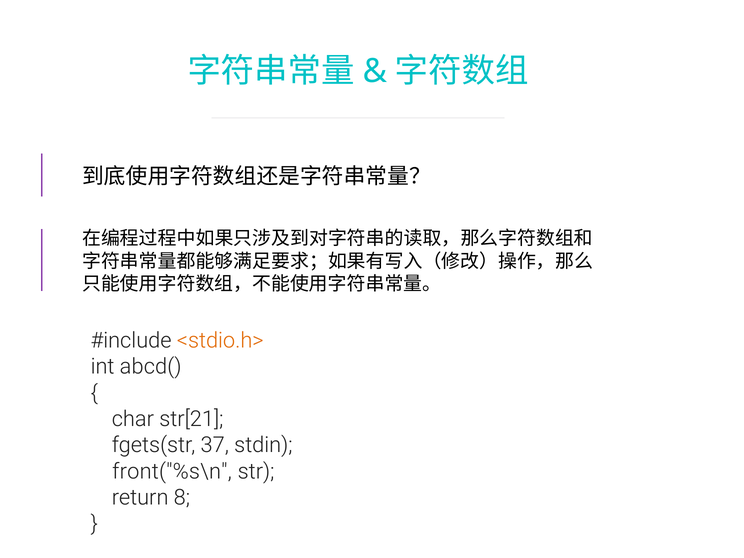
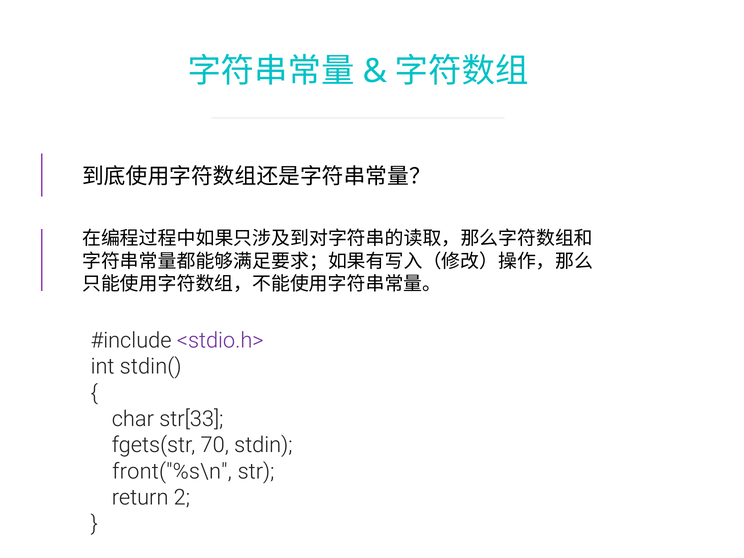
<stdio.h> colour: orange -> purple
abcd(: abcd( -> stdin(
str[21: str[21 -> str[33
37: 37 -> 70
8: 8 -> 2
